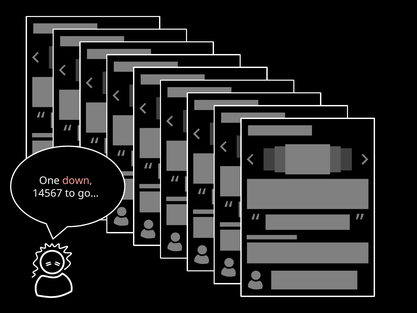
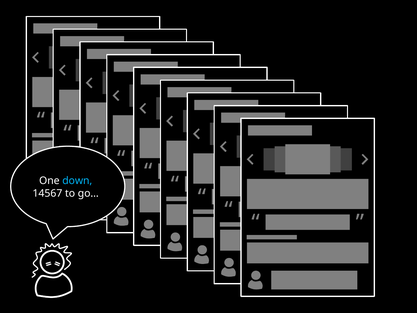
down colour: pink -> light blue
